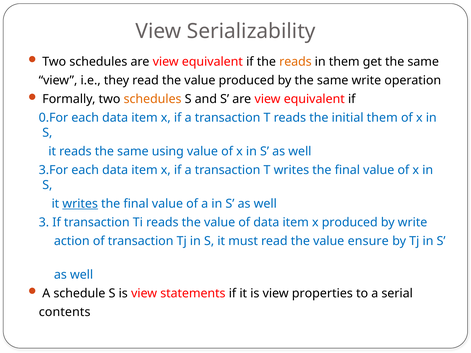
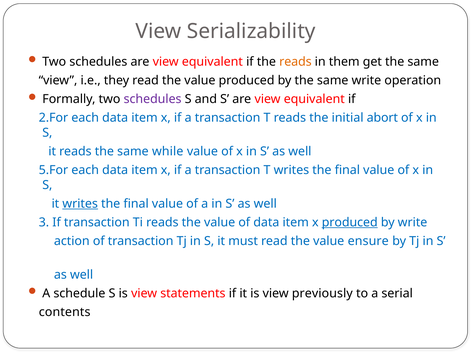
schedules at (153, 99) colour: orange -> purple
0.For: 0.For -> 2.For
initial them: them -> abort
using: using -> while
3.For: 3.For -> 5.For
produced at (350, 222) underline: none -> present
properties: properties -> previously
